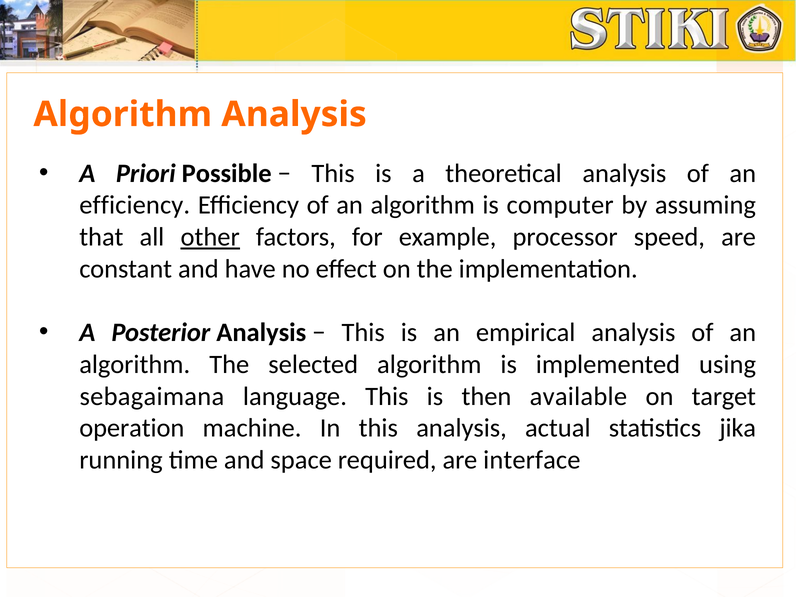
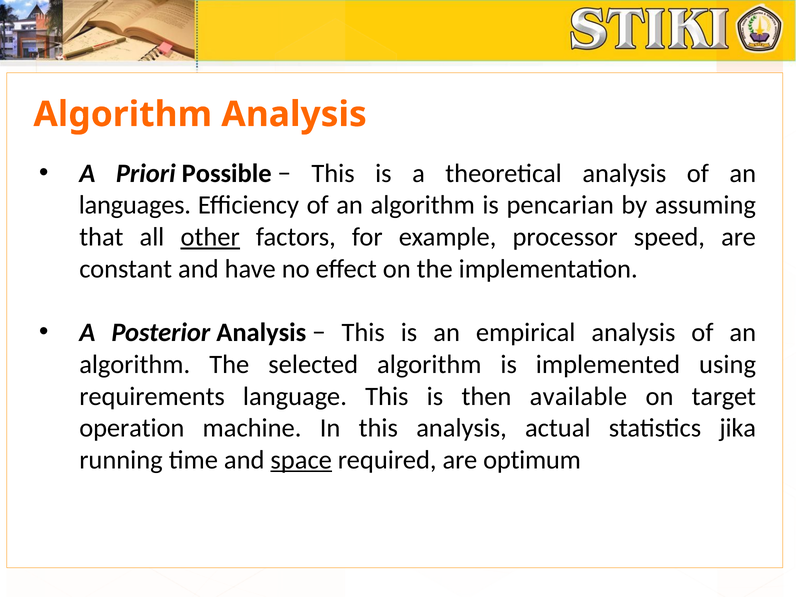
efficiency at (135, 205): efficiency -> languages
computer: computer -> pencarian
sebagaimana: sebagaimana -> requirements
space underline: none -> present
interface: interface -> optimum
